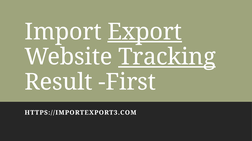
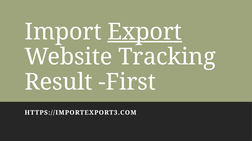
Tracking underline: present -> none
